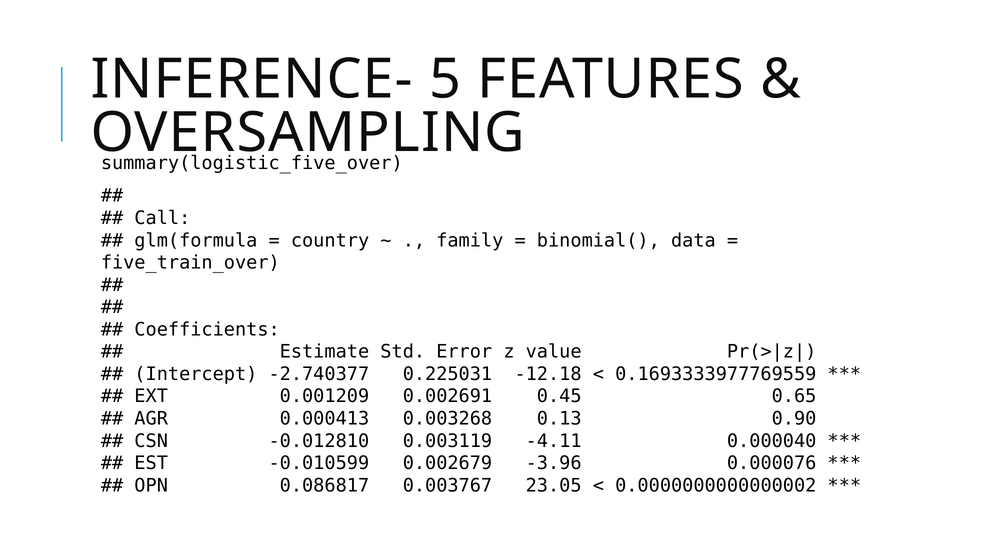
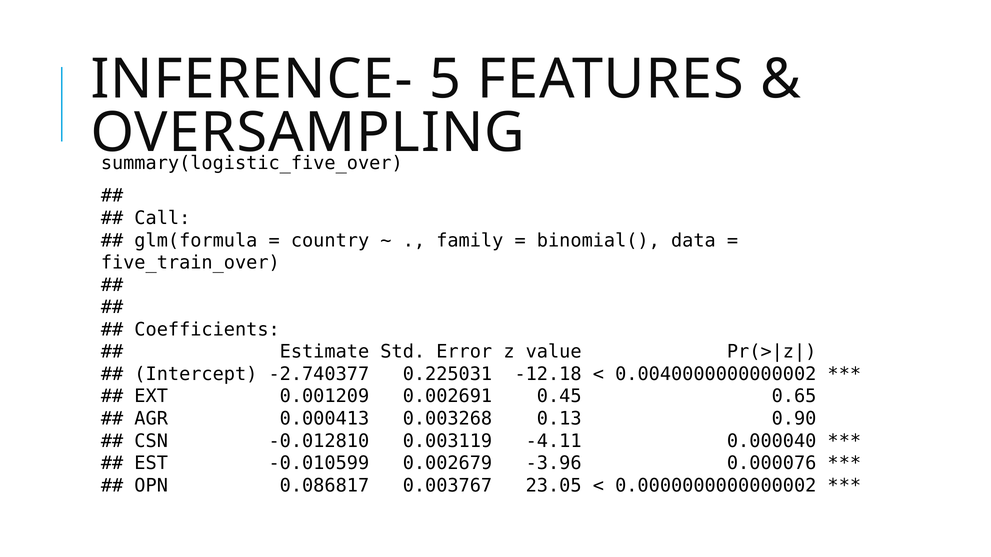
0.1693333977769559: 0.1693333977769559 -> 0.0040000000000002
